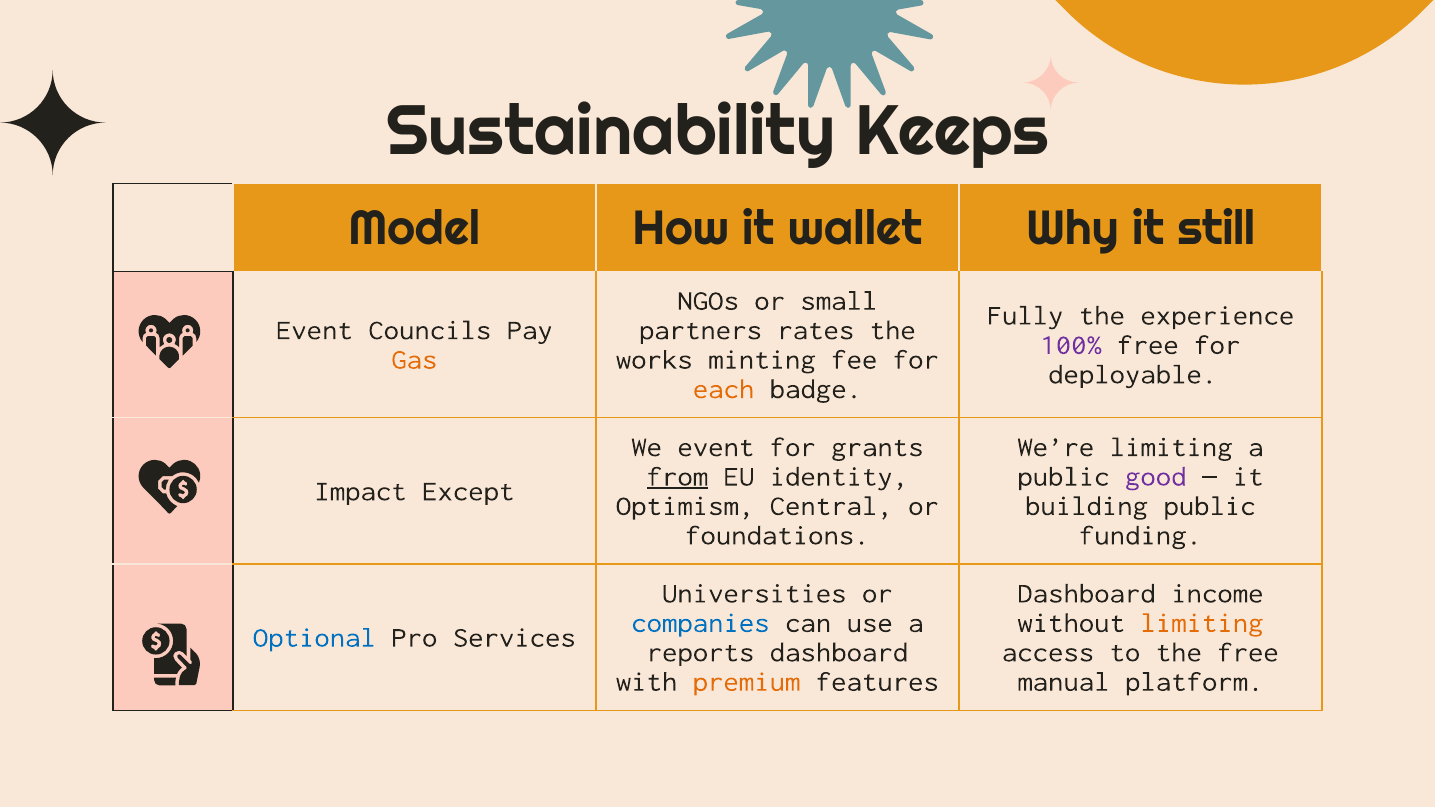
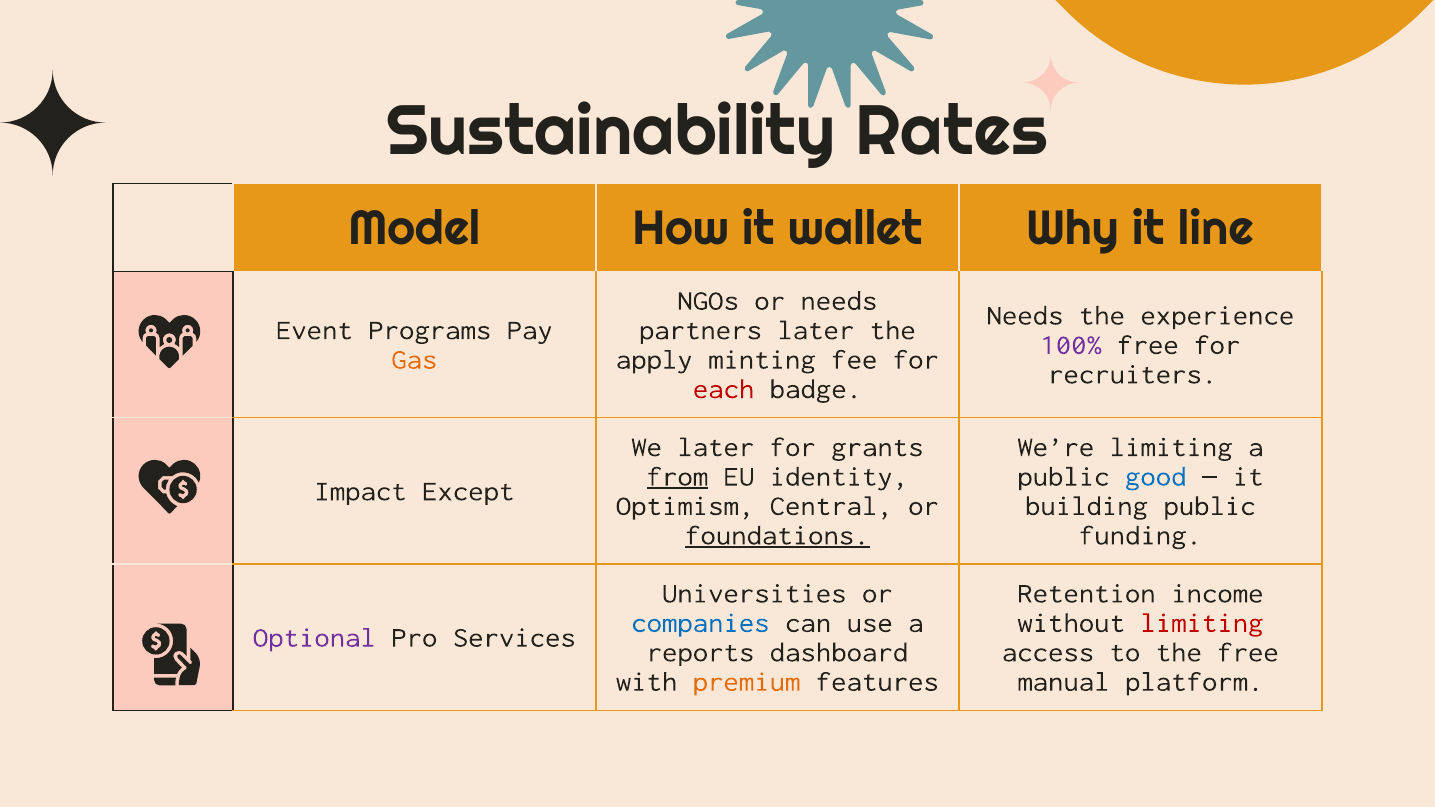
Keeps: Keeps -> Rates
still: still -> line
or small: small -> needs
Fully at (1025, 315): Fully -> Needs
Councils: Councils -> Programs
partners rates: rates -> later
works: works -> apply
deployable: deployable -> recruiters
each colour: orange -> red
We event: event -> later
good colour: purple -> blue
foundations underline: none -> present
Dashboard at (1087, 593): Dashboard -> Retention
limiting at (1202, 623) colour: orange -> red
Optional colour: blue -> purple
